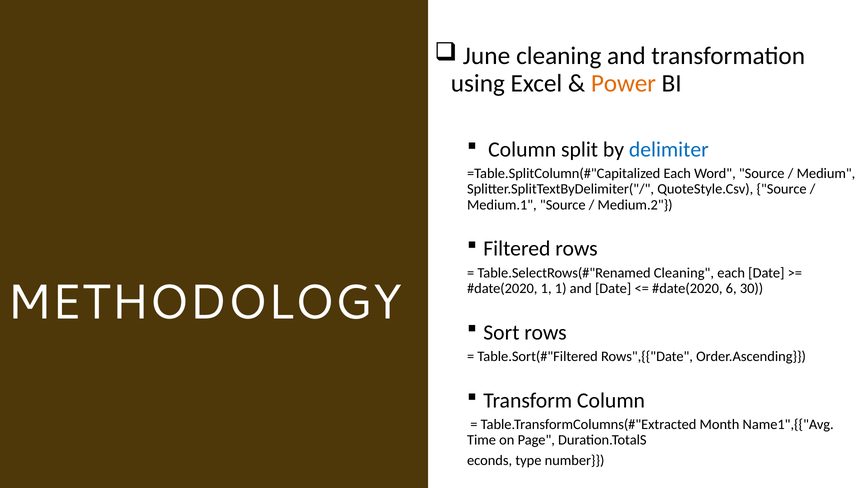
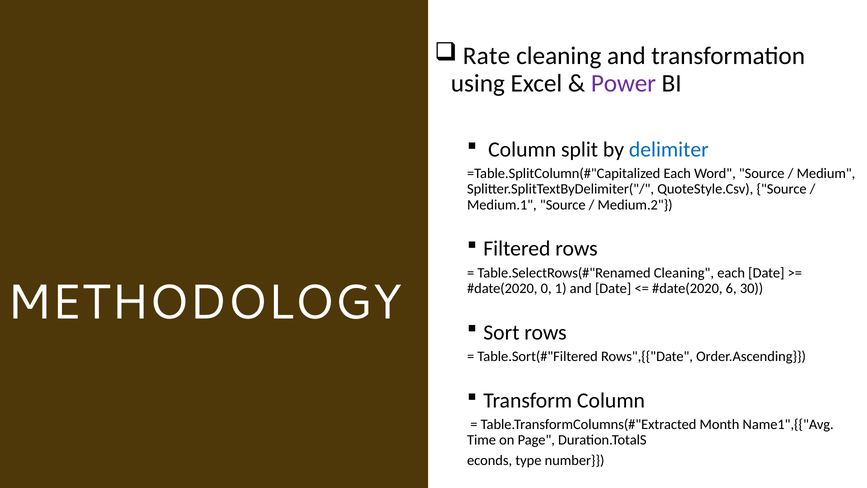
June: June -> Rate
Power colour: orange -> purple
1 at (546, 288): 1 -> 0
